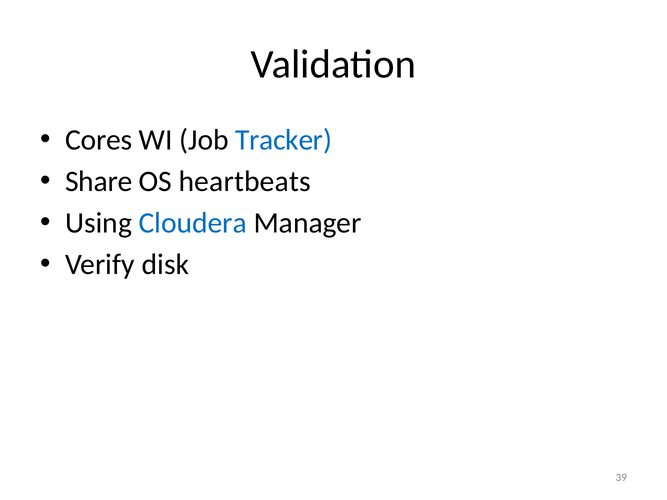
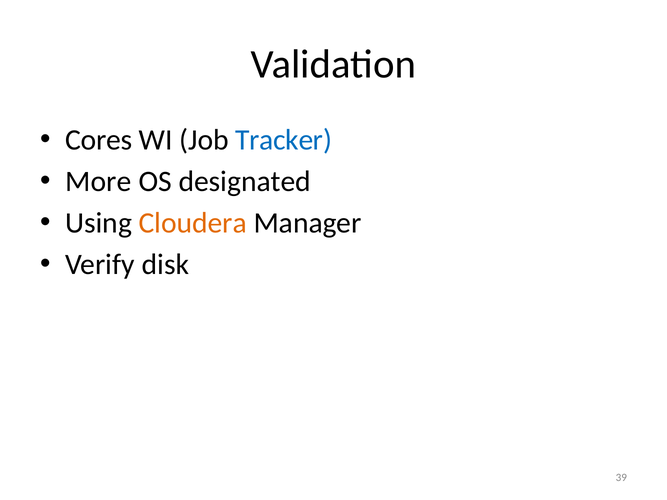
Share: Share -> More
heartbeats: heartbeats -> designated
Cloudera colour: blue -> orange
